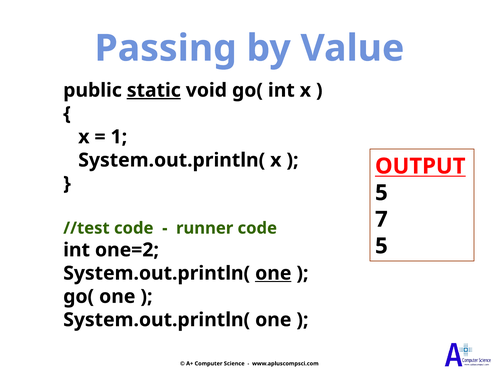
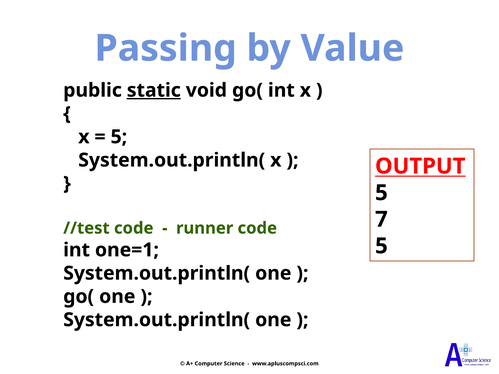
1 at (119, 137): 1 -> 5
one=2: one=2 -> one=1
one at (273, 273) underline: present -> none
